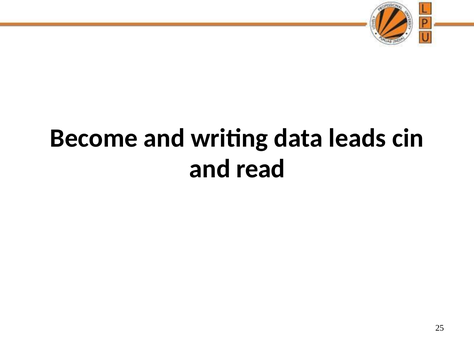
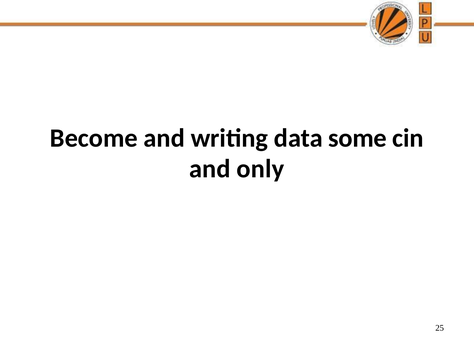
leads: leads -> some
read: read -> only
